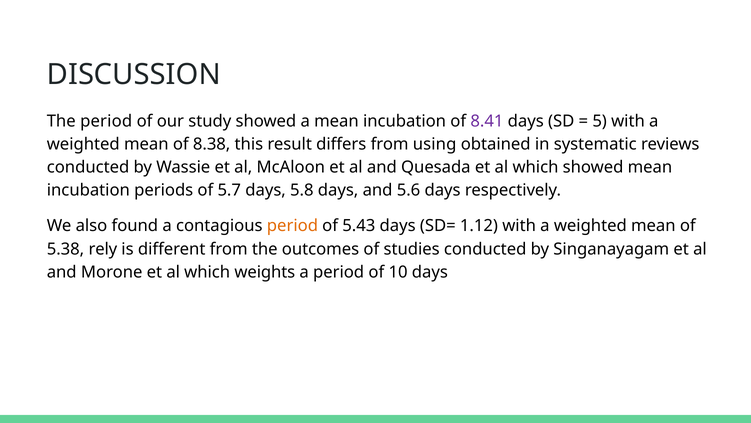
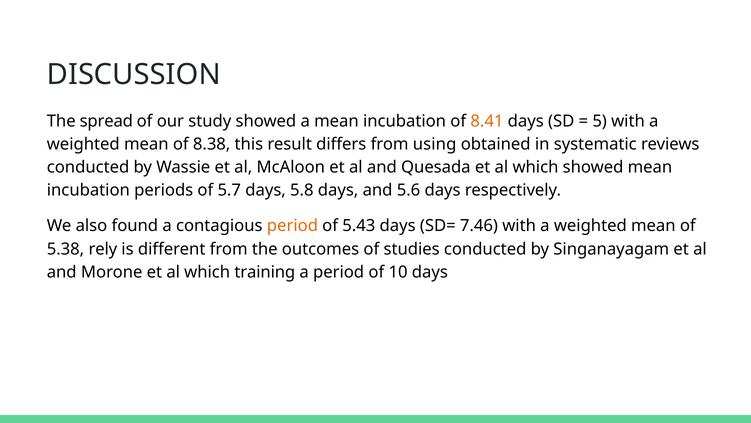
The period: period -> spread
8.41 colour: purple -> orange
1.12: 1.12 -> 7.46
weights: weights -> training
